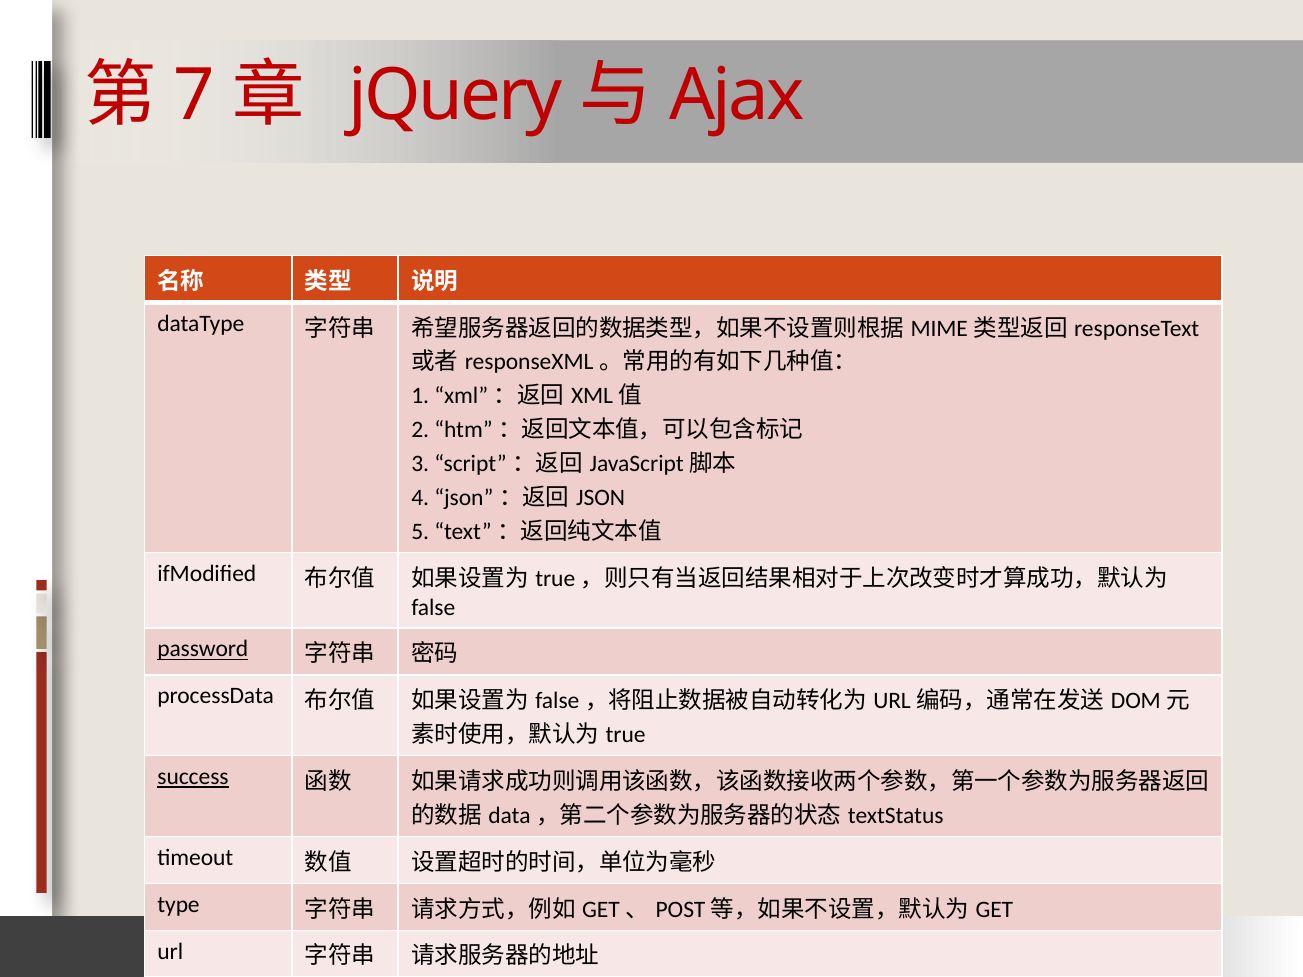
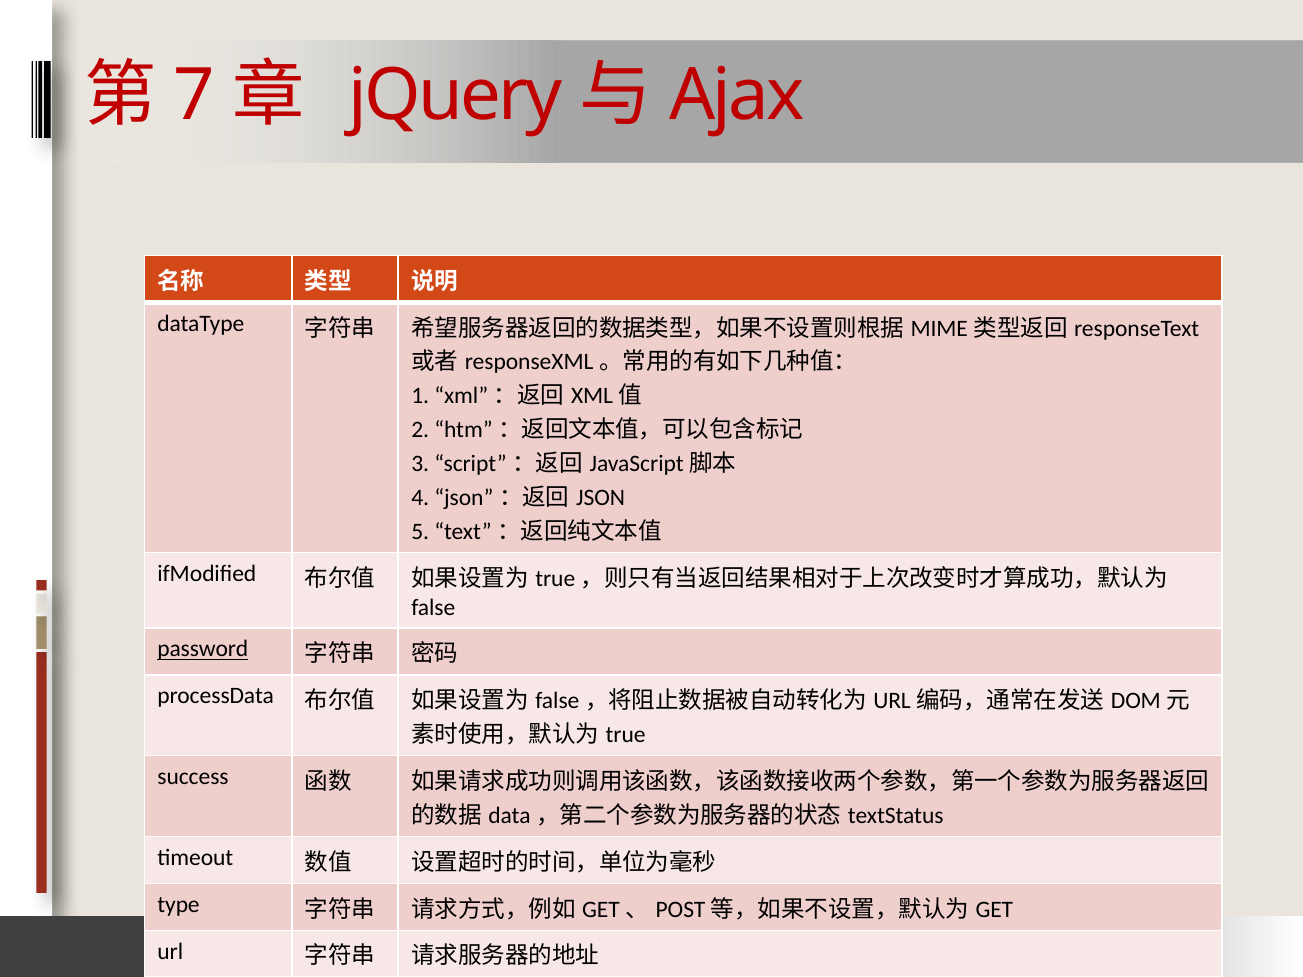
success underline: present -> none
